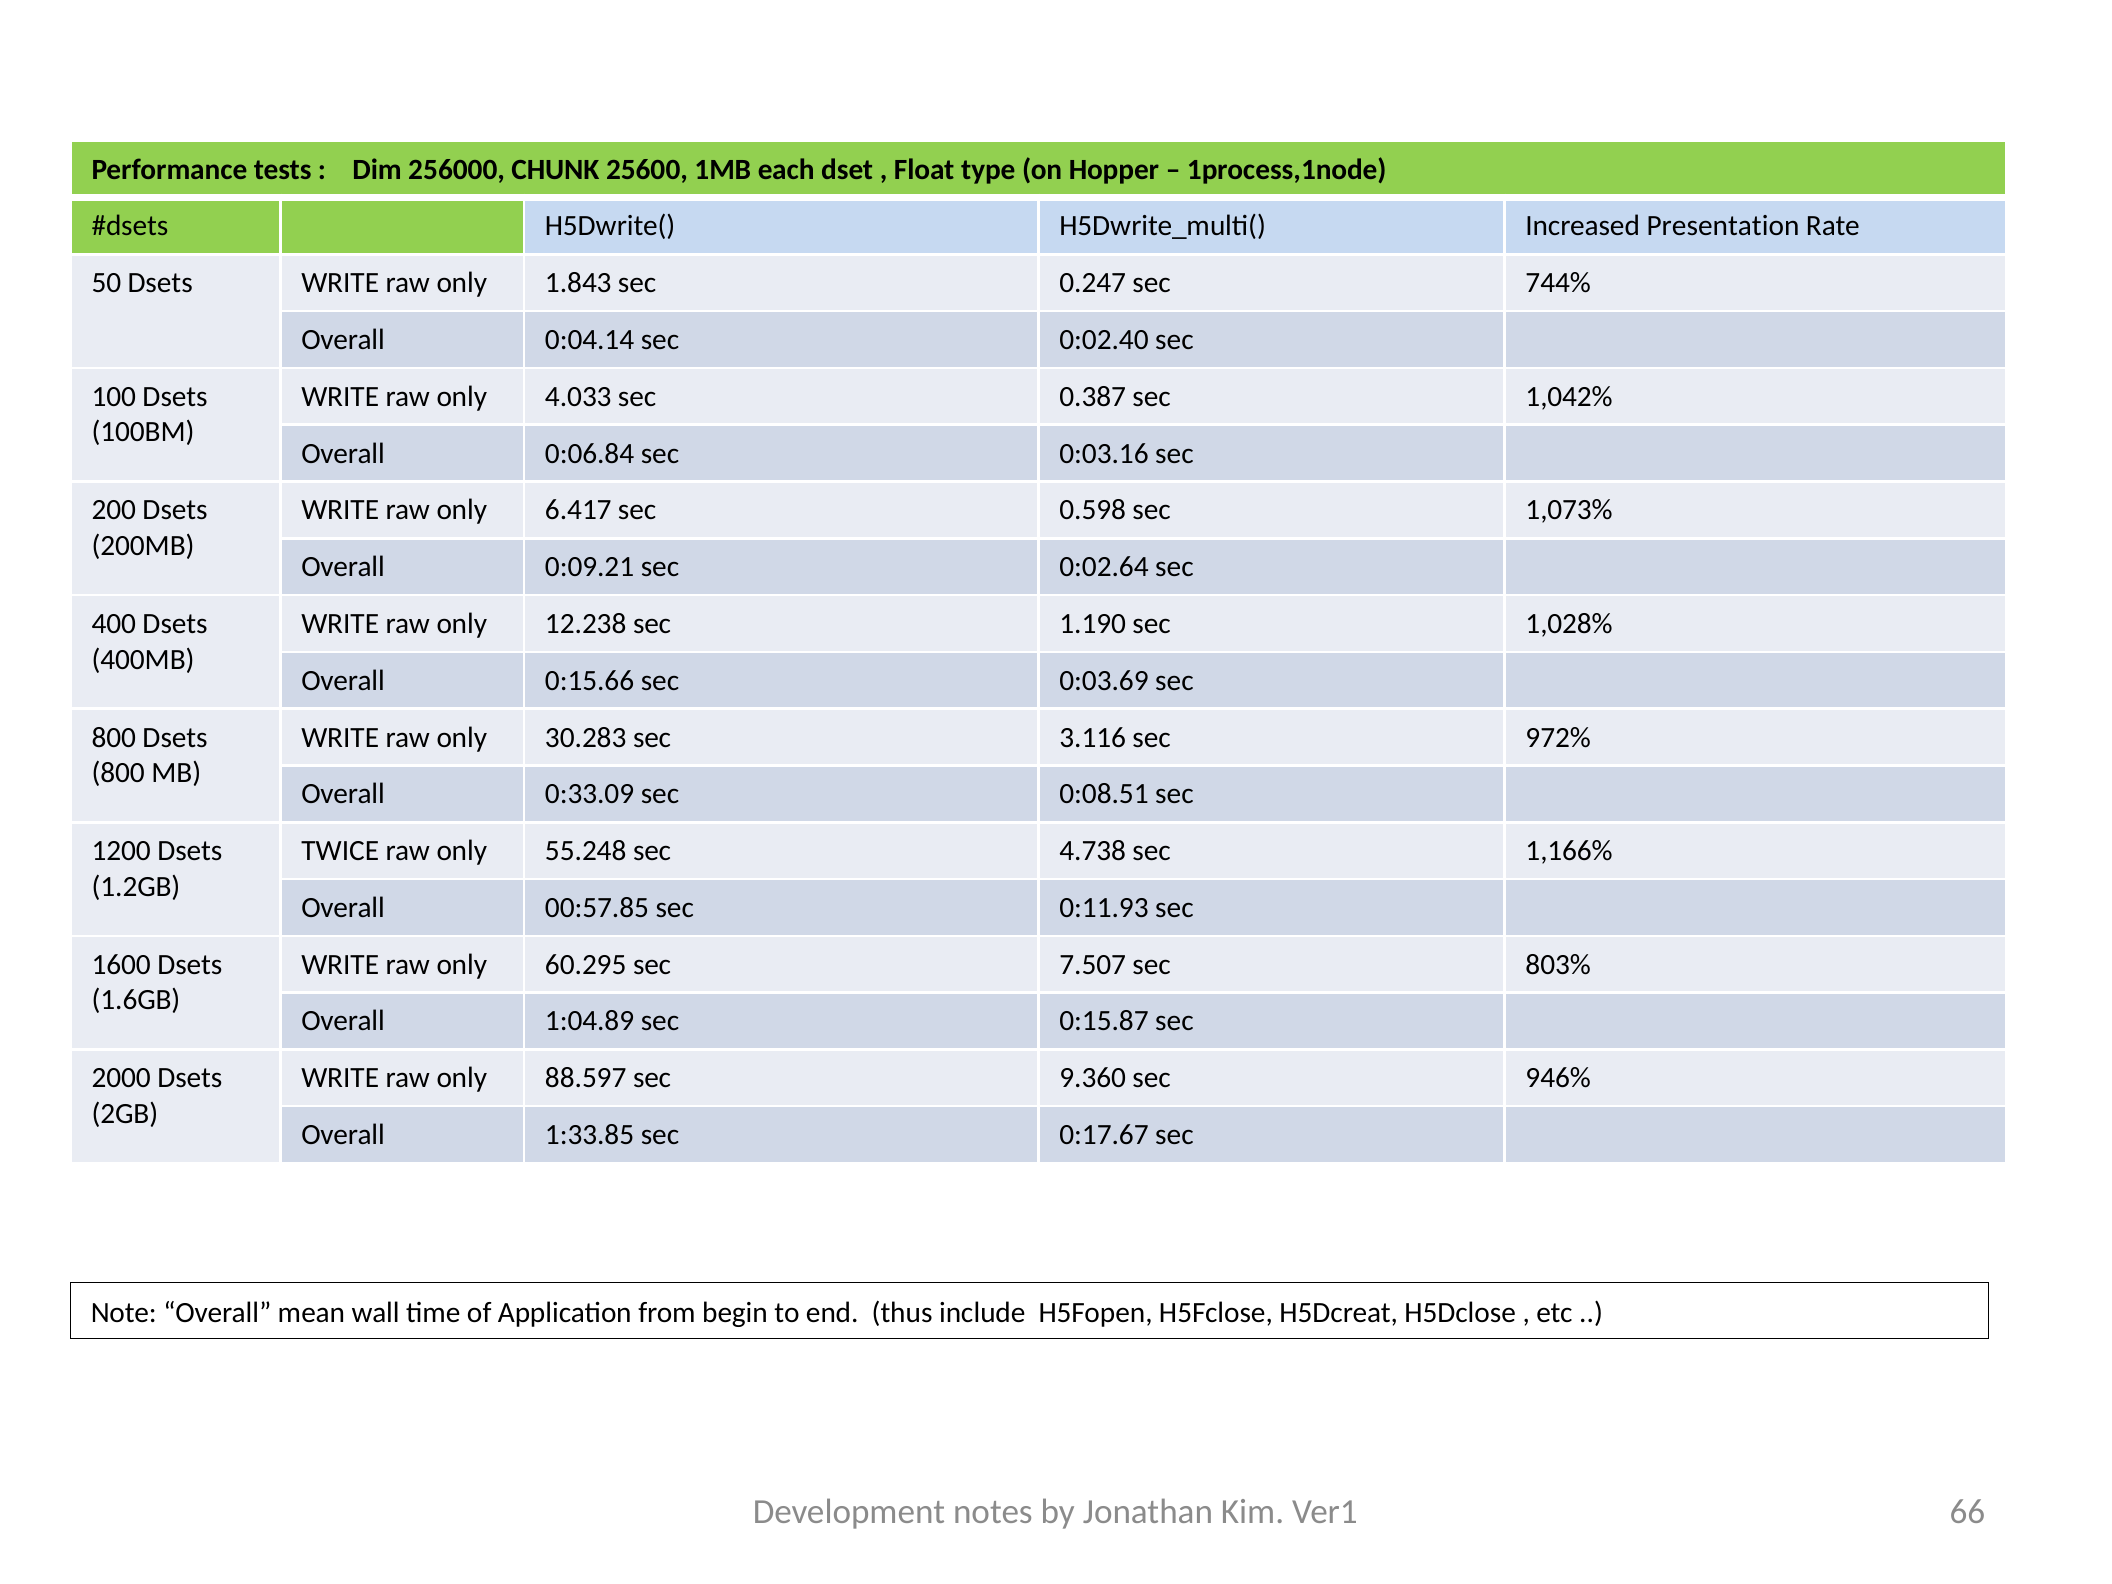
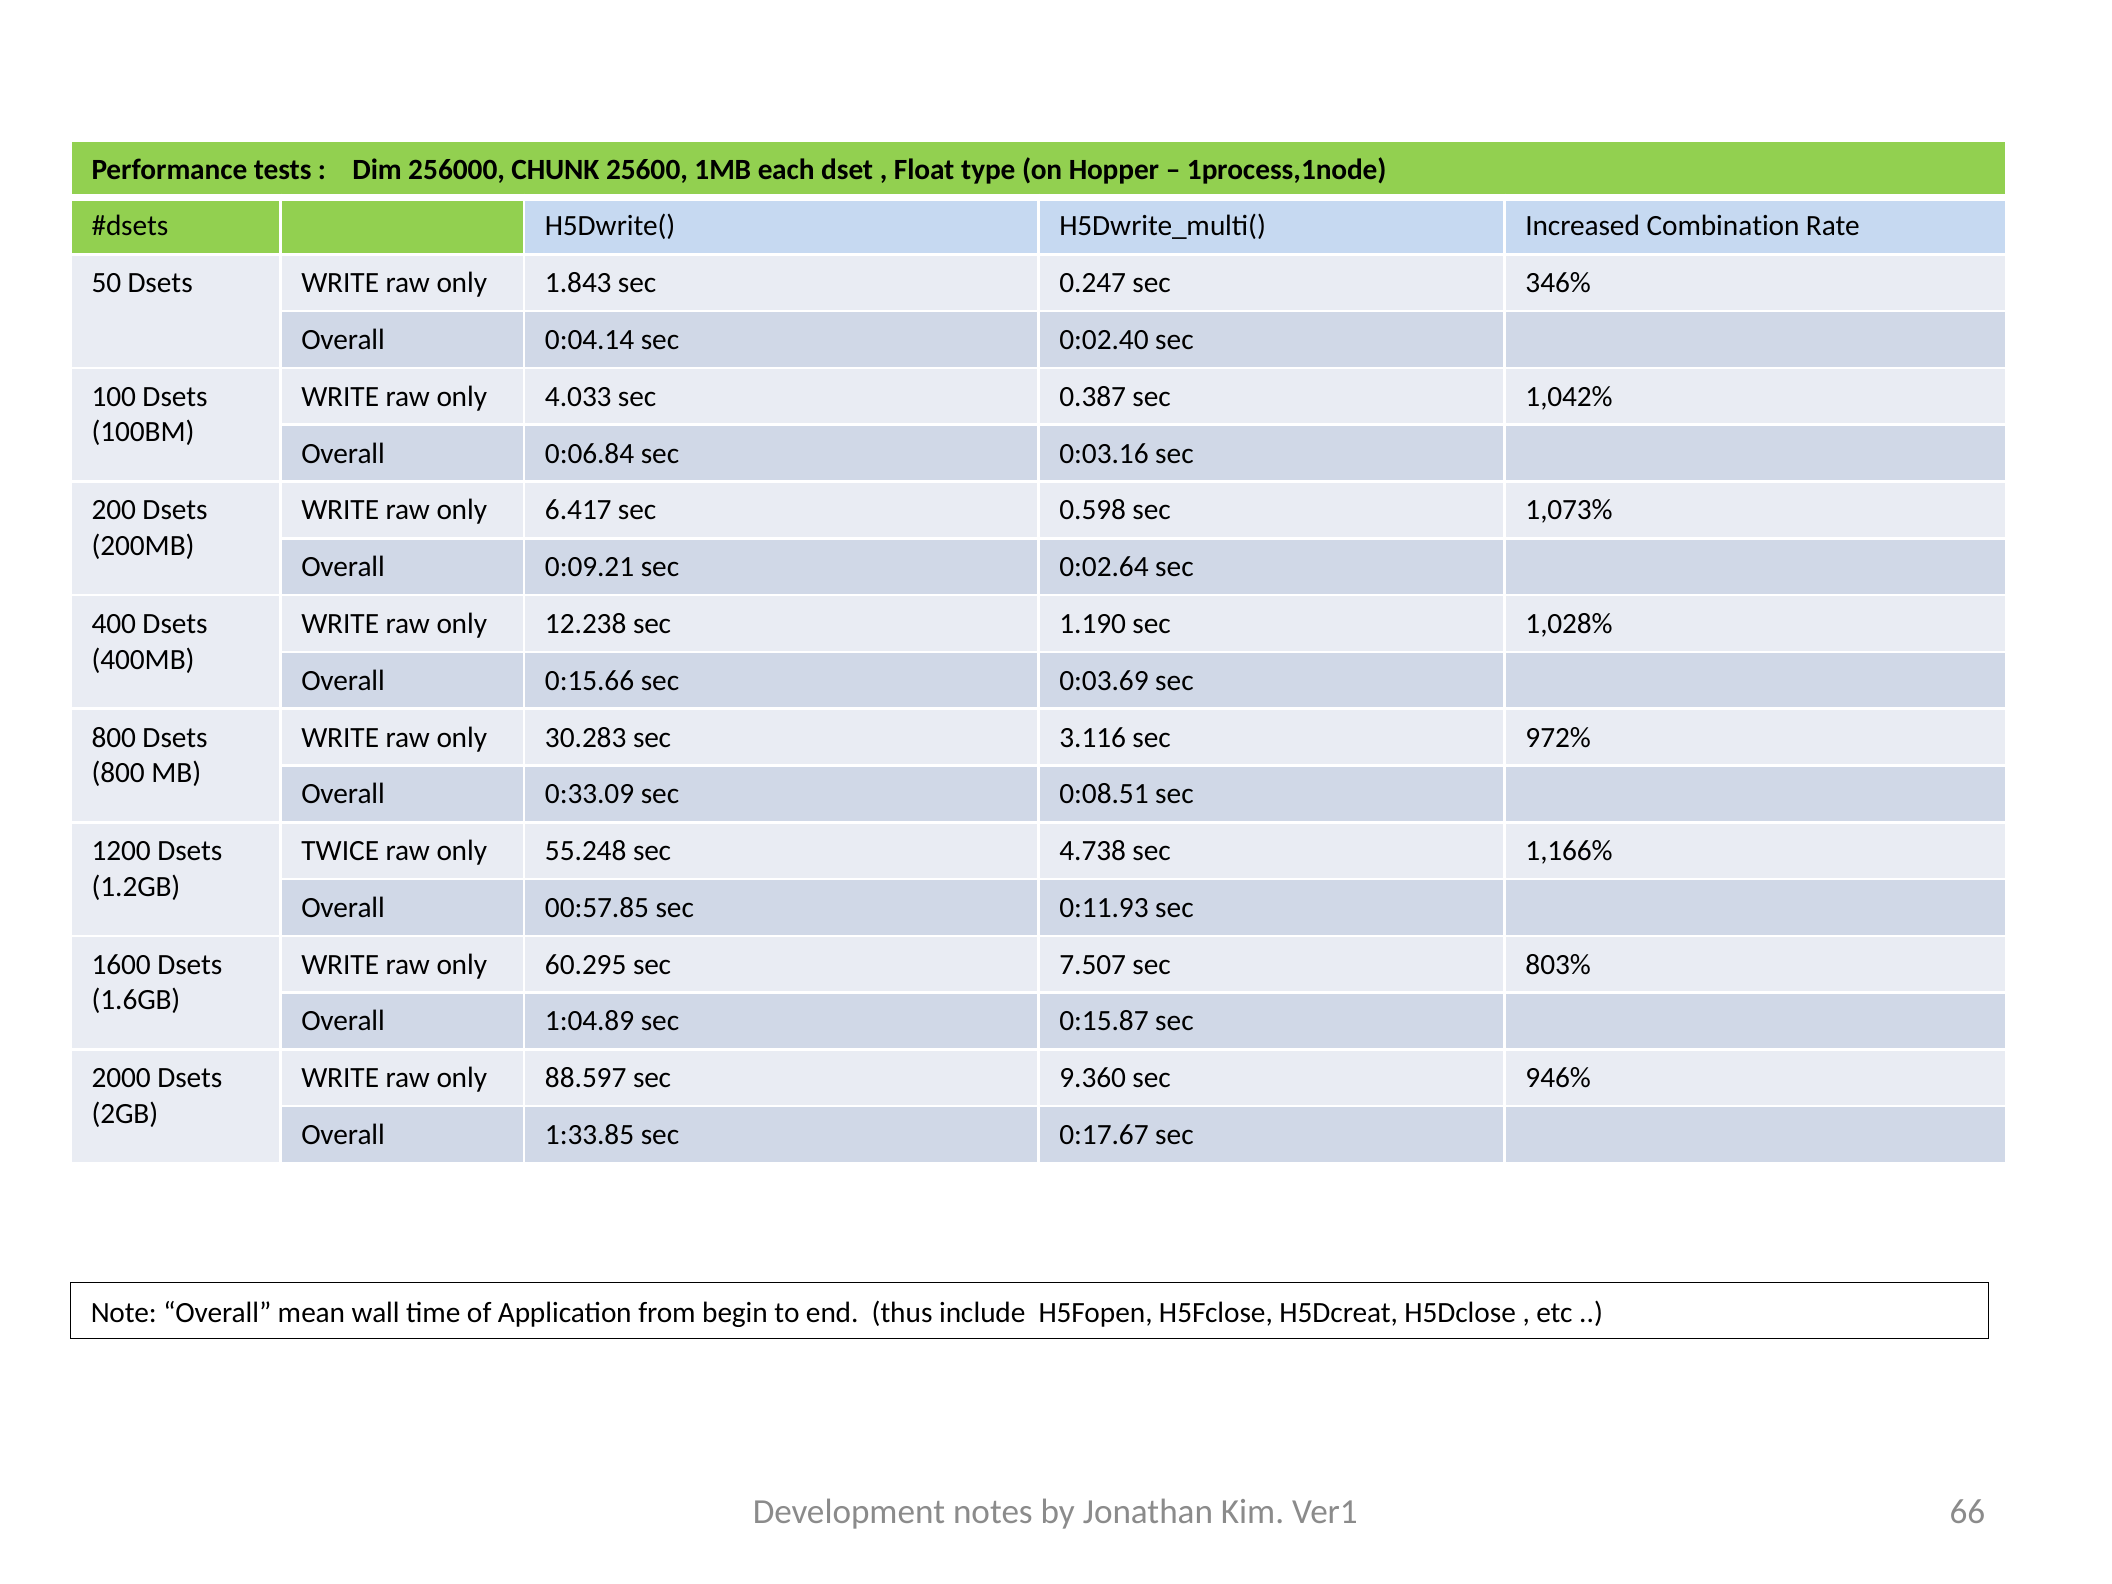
Presentation: Presentation -> Combination
744%: 744% -> 346%
